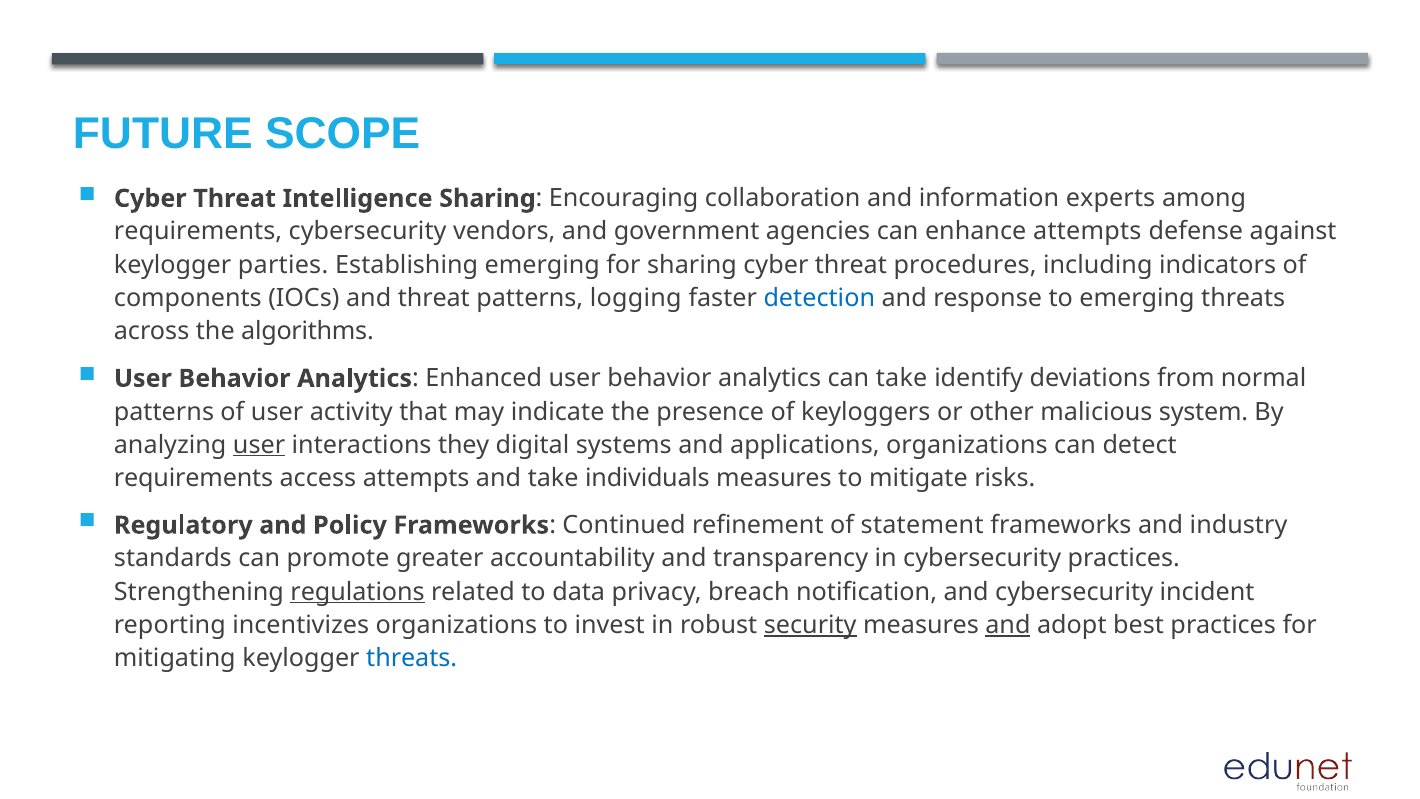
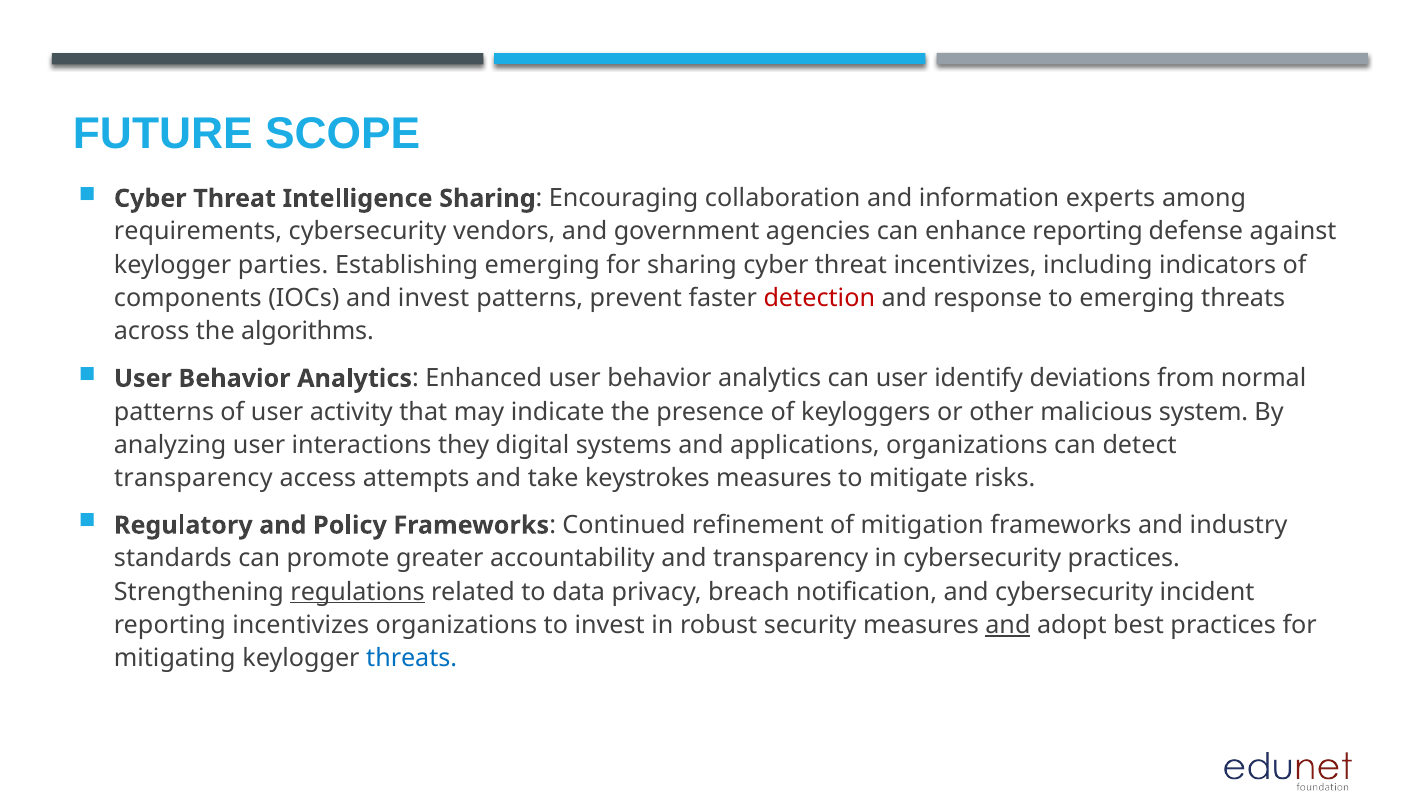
enhance attempts: attempts -> reporting
threat procedures: procedures -> incentivizes
and threat: threat -> invest
logging: logging -> prevent
detection colour: blue -> red
can take: take -> user
user at (259, 445) underline: present -> none
requirements at (194, 478): requirements -> transparency
individuals: individuals -> keystrokes
statement: statement -> mitigation
security underline: present -> none
